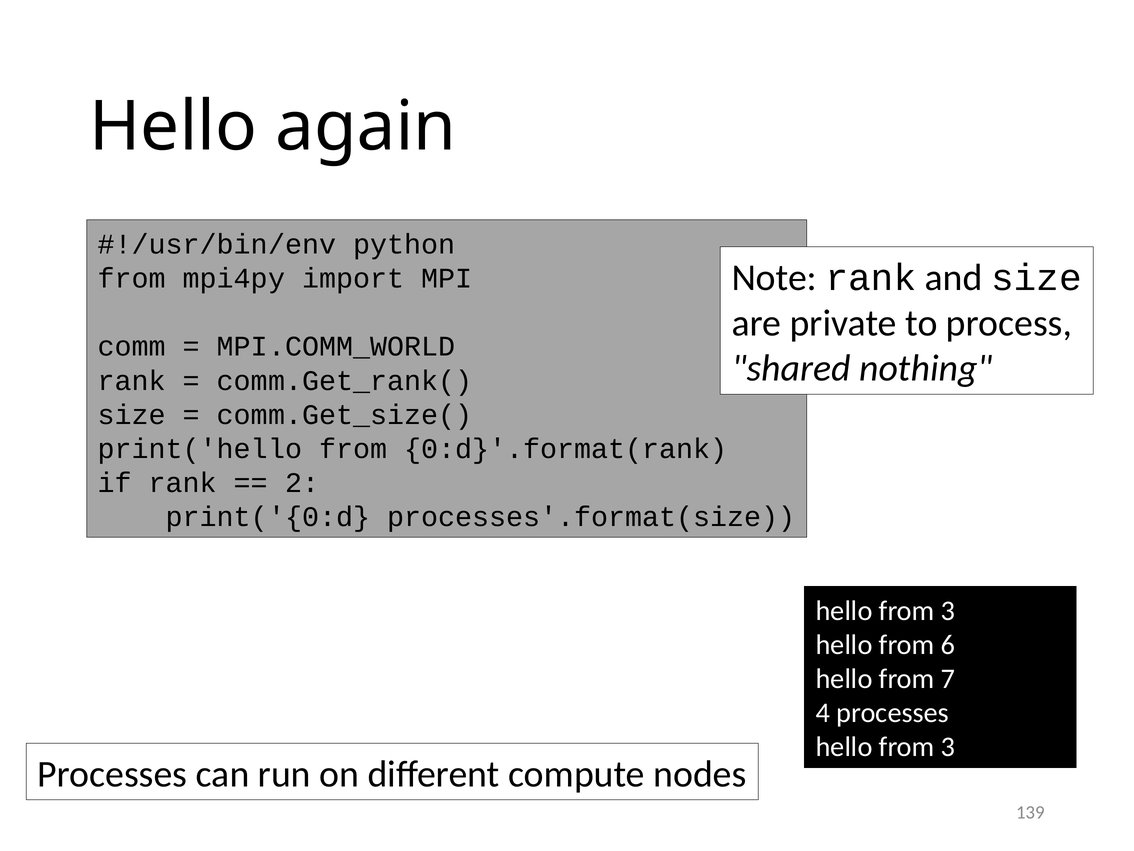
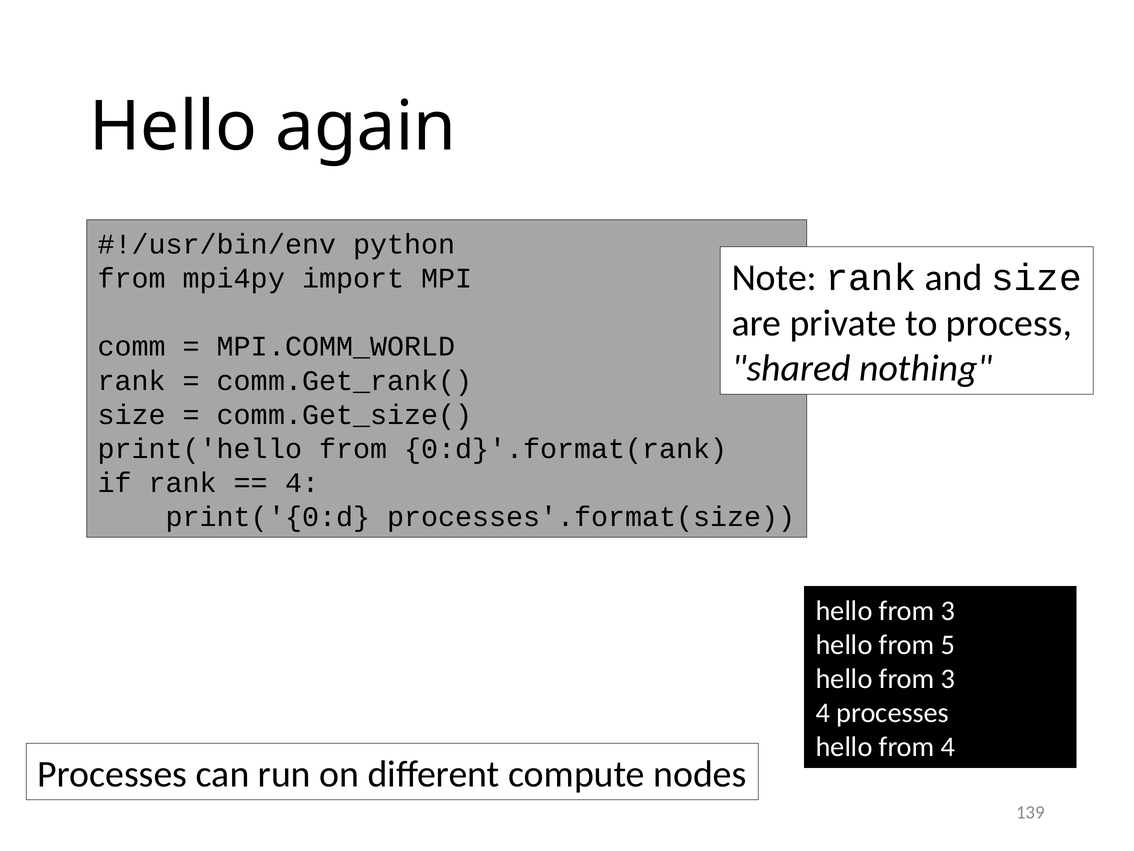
2 at (302, 483): 2 -> 4
6: 6 -> 5
7 at (948, 679): 7 -> 3
3 at (948, 747): 3 -> 4
